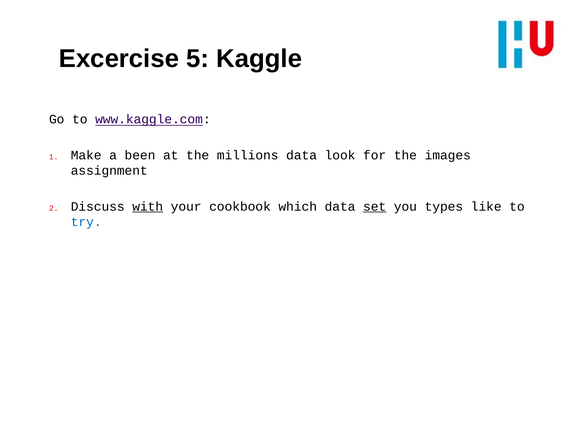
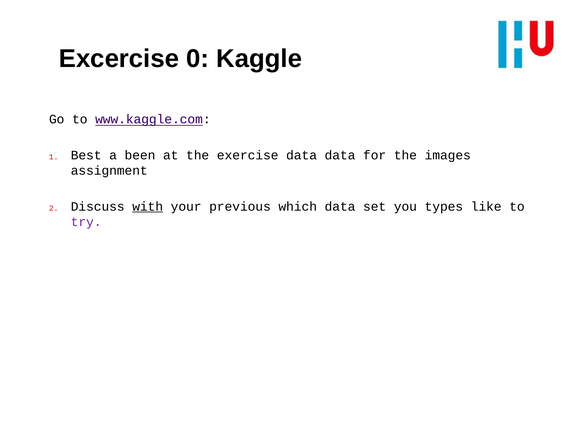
5: 5 -> 0
Make: Make -> Best
millions: millions -> exercise
data look: look -> data
cookbook: cookbook -> previous
set underline: present -> none
try colour: blue -> purple
